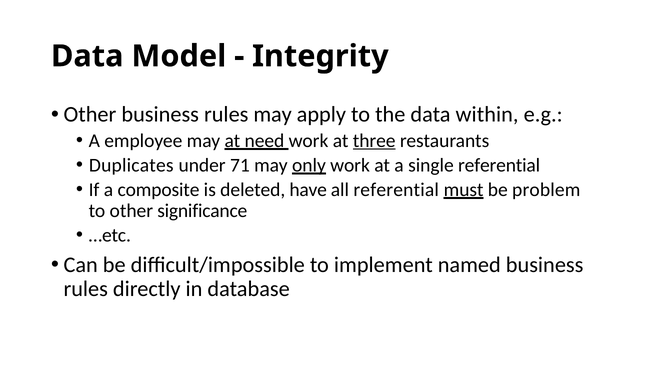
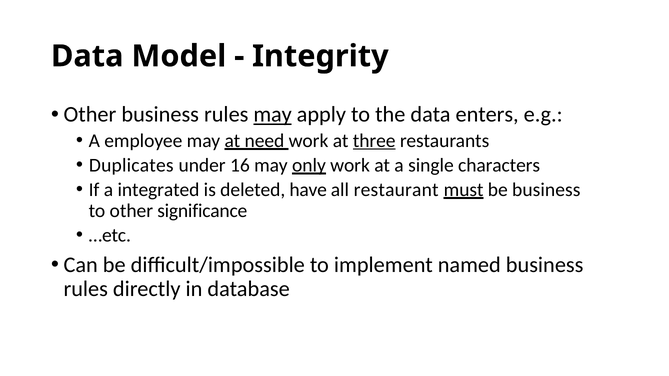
may at (273, 115) underline: none -> present
within: within -> enters
71: 71 -> 16
single referential: referential -> characters
composite: composite -> integrated
all referential: referential -> restaurant
be problem: problem -> business
